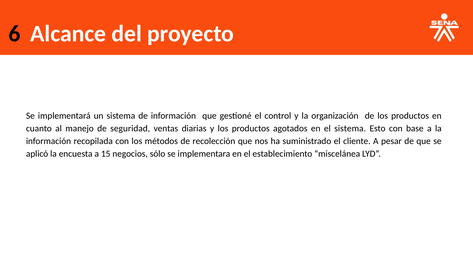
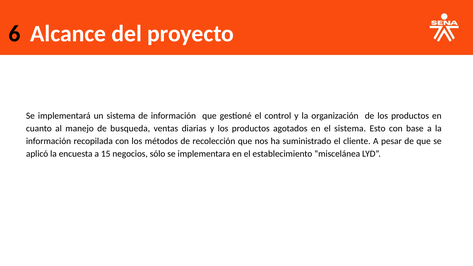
seguridad: seguridad -> busqueda
